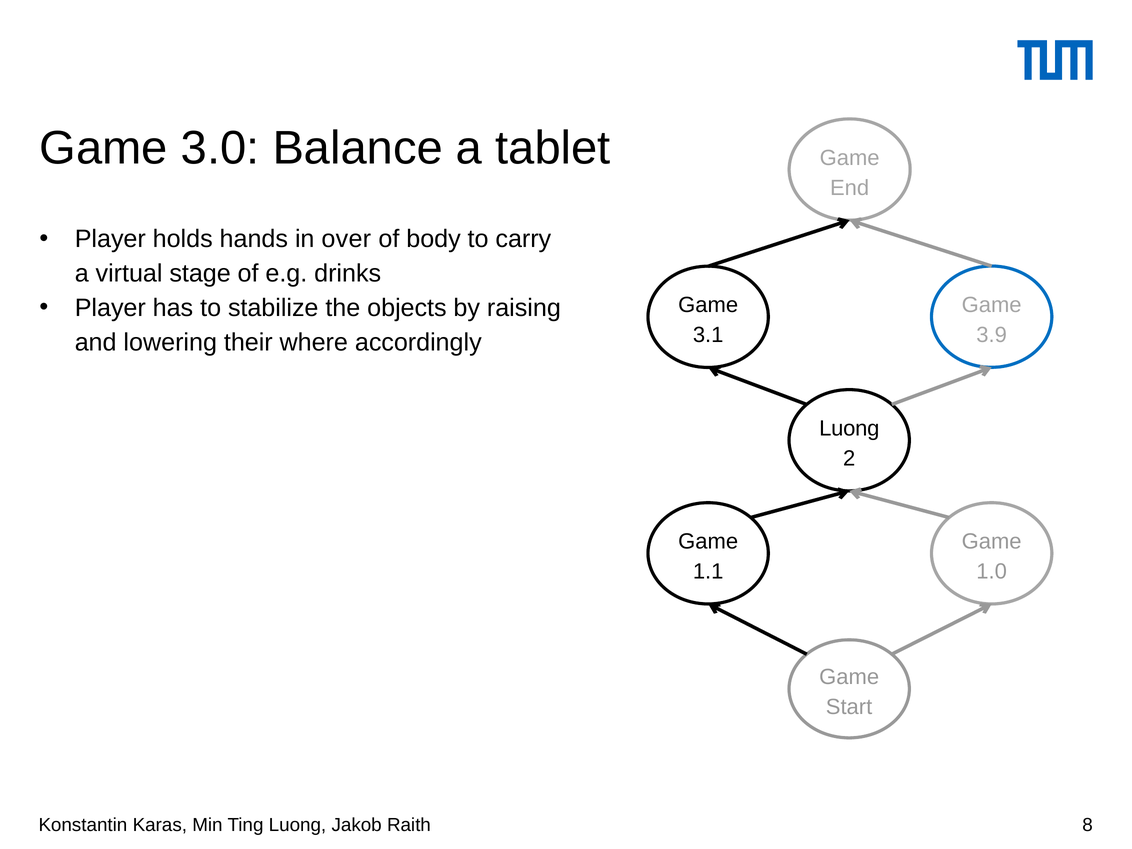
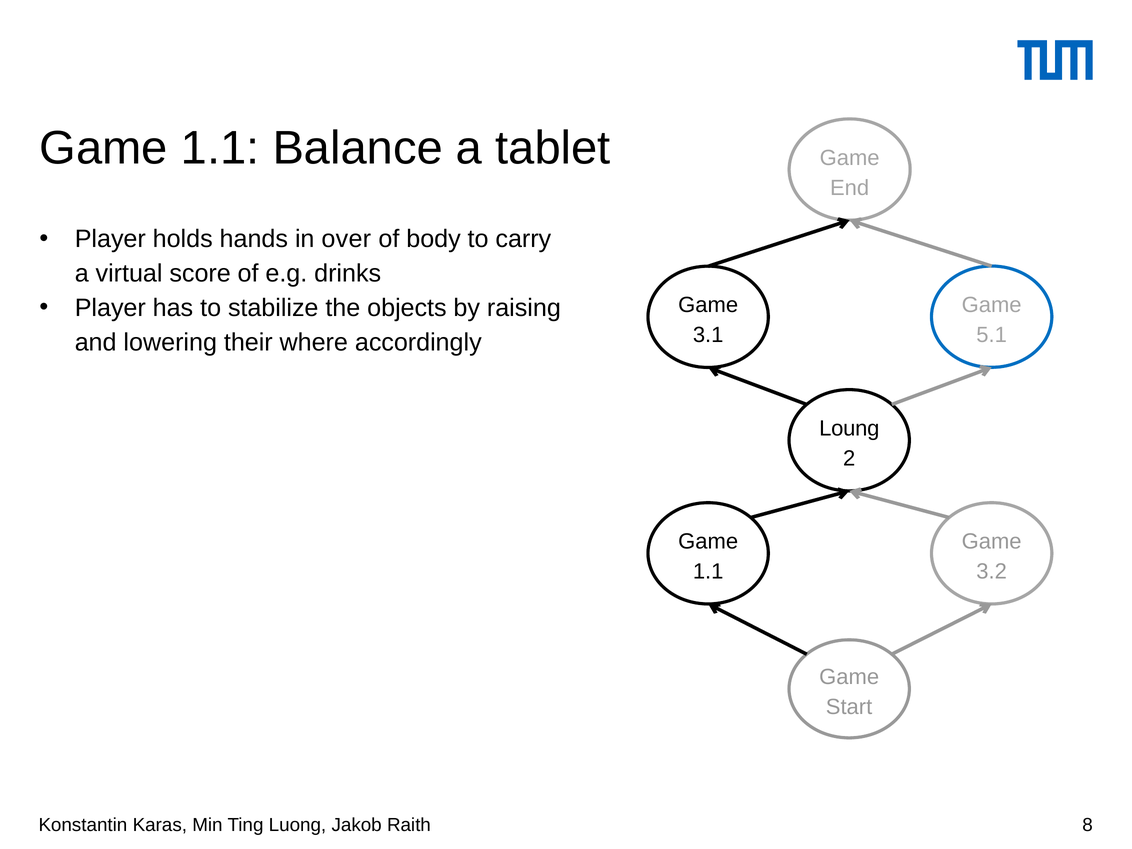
3.0 at (220, 148): 3.0 -> 1.1
stage: stage -> score
3.9: 3.9 -> 5.1
Luong at (849, 429): Luong -> Loung
1.0: 1.0 -> 3.2
